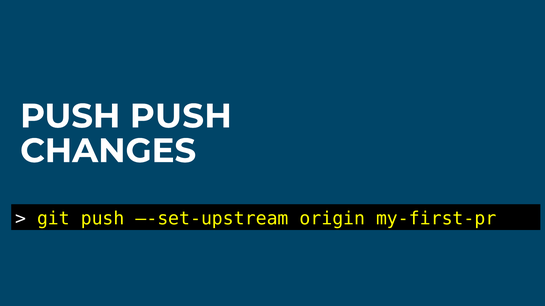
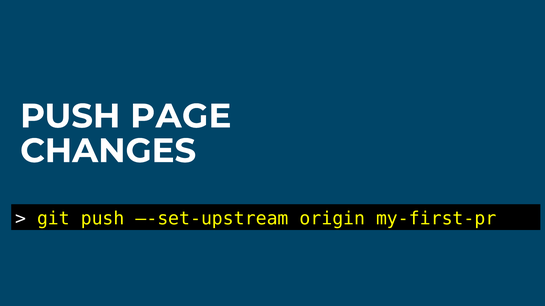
PUSH PUSH: PUSH -> PAGE
